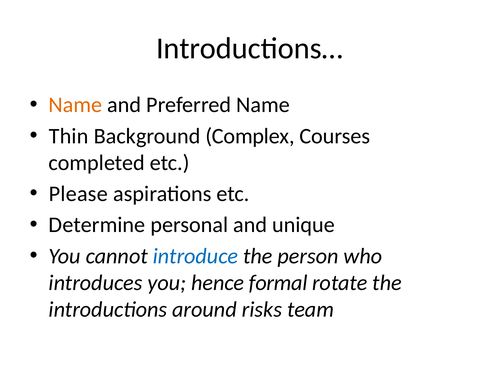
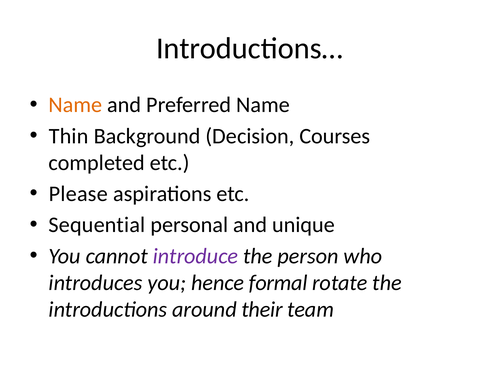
Complex: Complex -> Decision
Determine: Determine -> Sequential
introduce colour: blue -> purple
risks: risks -> their
